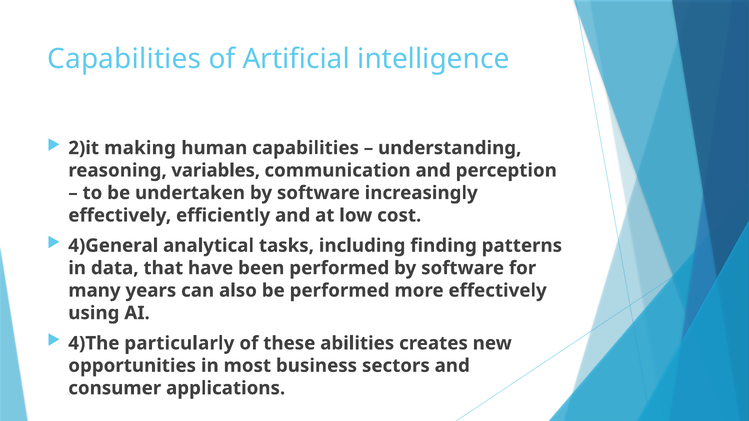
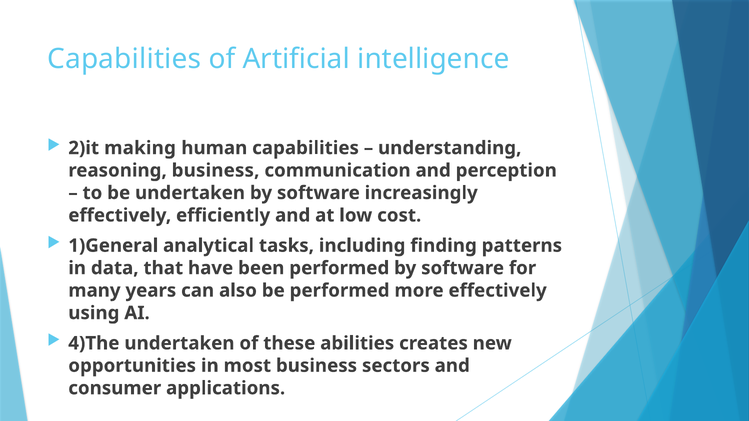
reasoning variables: variables -> business
4)General: 4)General -> 1)General
4)The particularly: particularly -> undertaken
